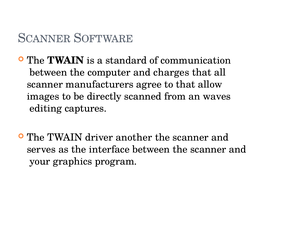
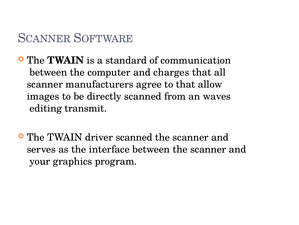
captures: captures -> transmit
driver another: another -> scanned
